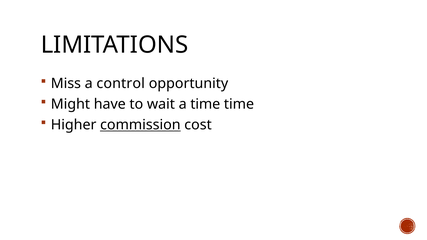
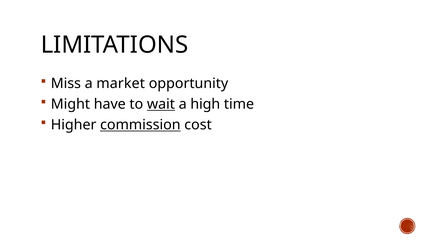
control: control -> market
wait underline: none -> present
a time: time -> high
